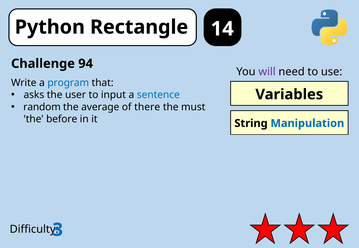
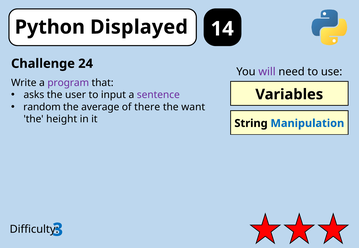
Rectangle: Rectangle -> Displayed
94: 94 -> 24
program colour: blue -> purple
sentence colour: blue -> purple
must: must -> want
before: before -> height
